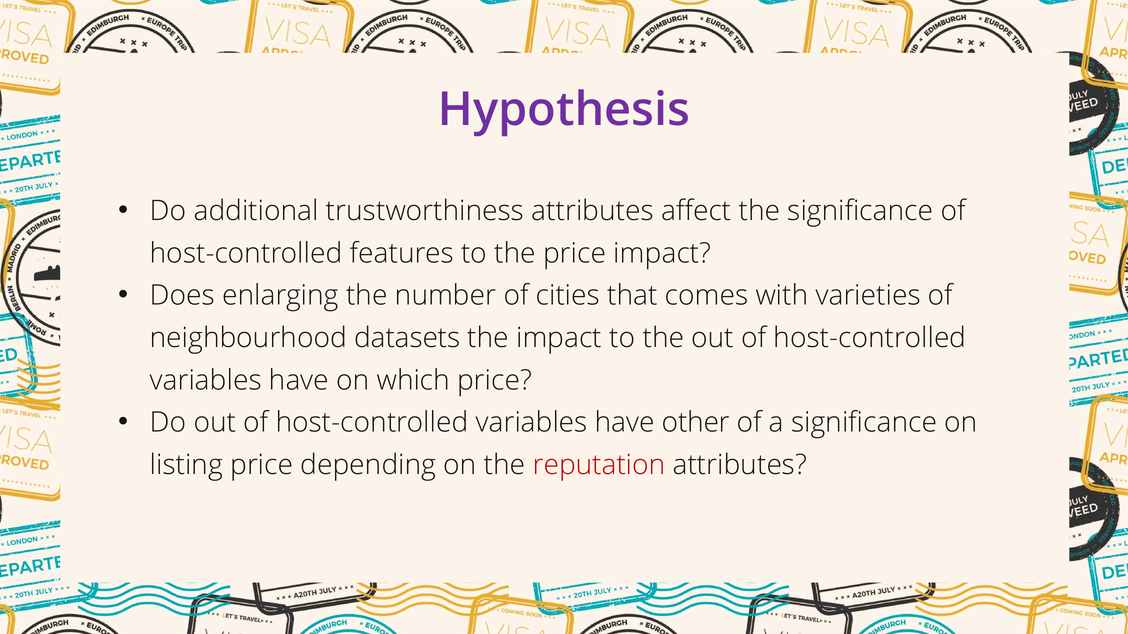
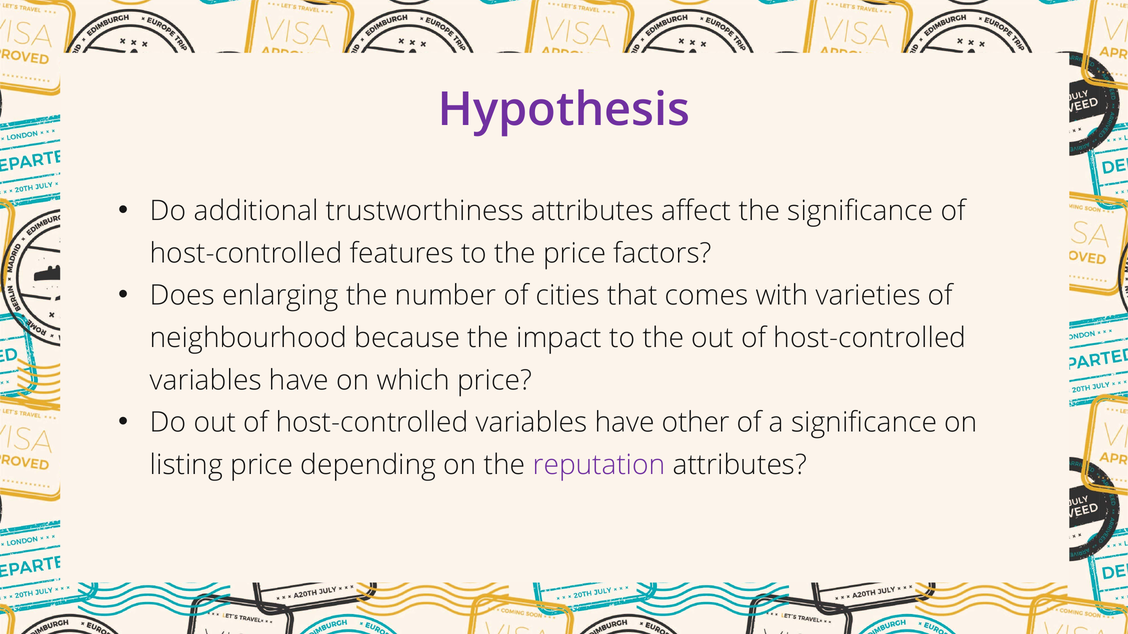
price impact: impact -> factors
datasets: datasets -> because
reputation colour: red -> purple
